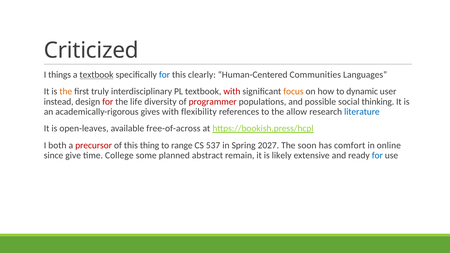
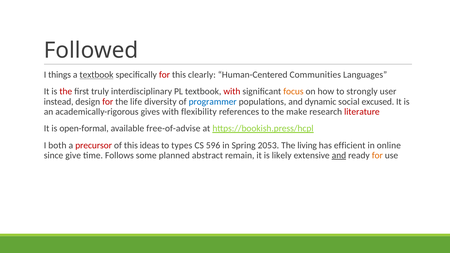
Criticized: Criticized -> Followed
for at (165, 75) colour: blue -> red
the at (66, 92) colour: orange -> red
dynamic: dynamic -> strongly
programmer colour: red -> blue
possible: possible -> dynamic
thinking: thinking -> excused
allow: allow -> make
literature colour: blue -> red
open-leaves: open-leaves -> open-formal
free-of-across: free-of-across -> free-of-advise
thing: thing -> ideas
range: range -> types
537: 537 -> 596
2027: 2027 -> 2053
soon: soon -> living
comfort: comfort -> efficient
College: College -> Follows
and at (339, 155) underline: none -> present
for at (377, 155) colour: blue -> orange
